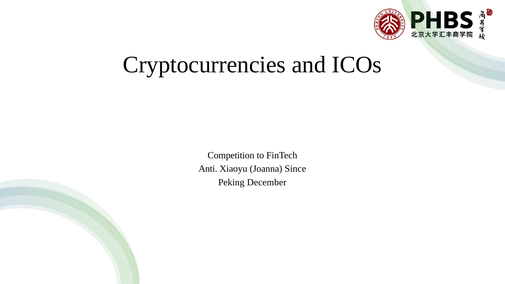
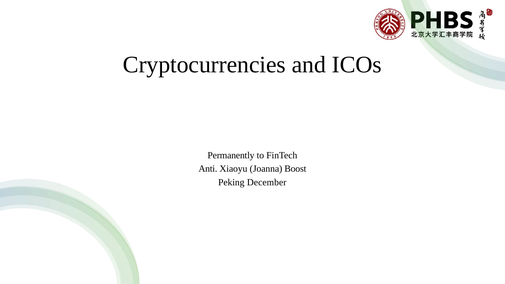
Competition: Competition -> Permanently
Since: Since -> Boost
